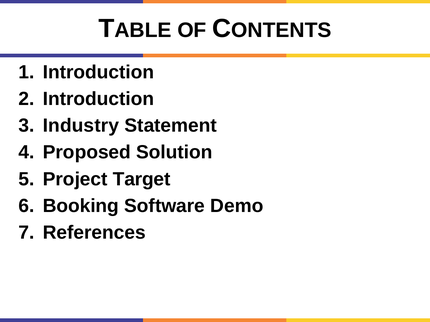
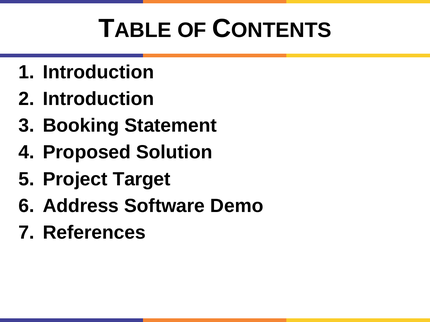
Industry: Industry -> Booking
Booking: Booking -> Address
